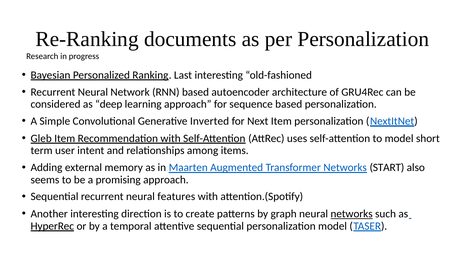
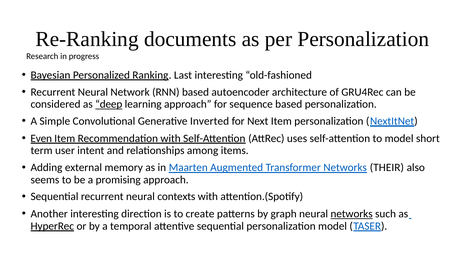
deep underline: none -> present
Gleb: Gleb -> Even
START: START -> THEIR
features: features -> contexts
